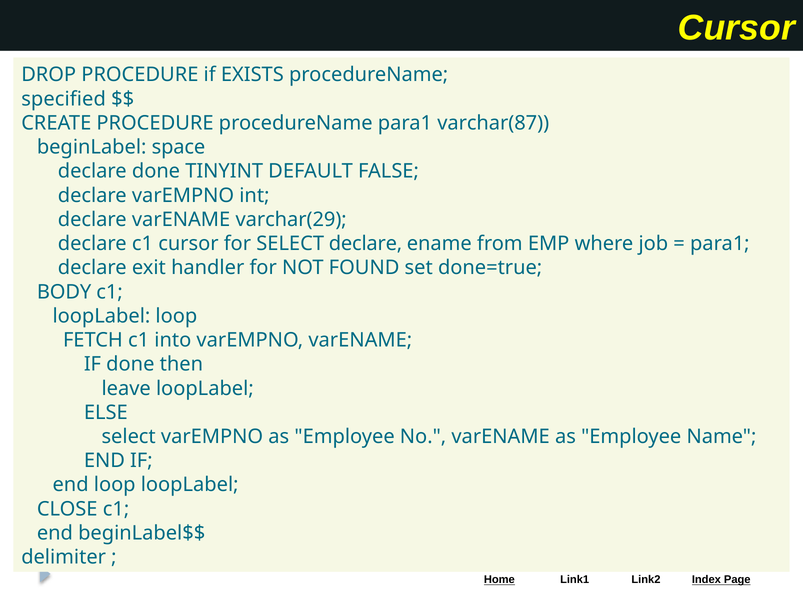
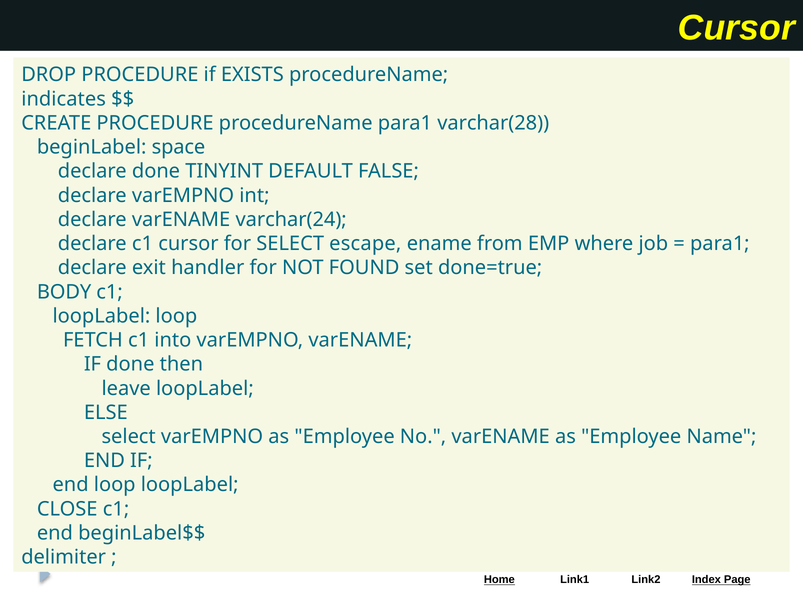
specified: specified -> indicates
varchar(87: varchar(87 -> varchar(28
varchar(29: varchar(29 -> varchar(24
SELECT declare: declare -> escape
